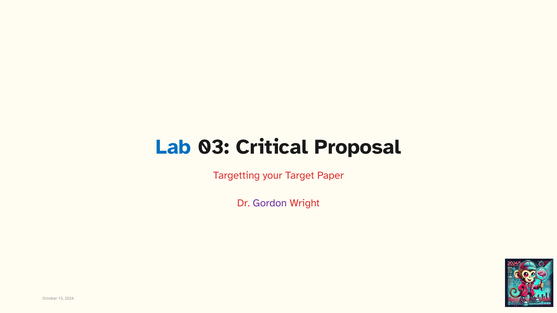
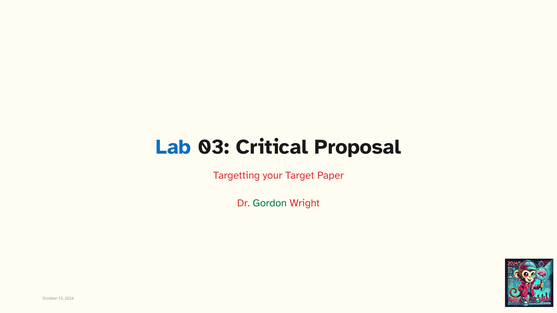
Gordon colour: purple -> green
